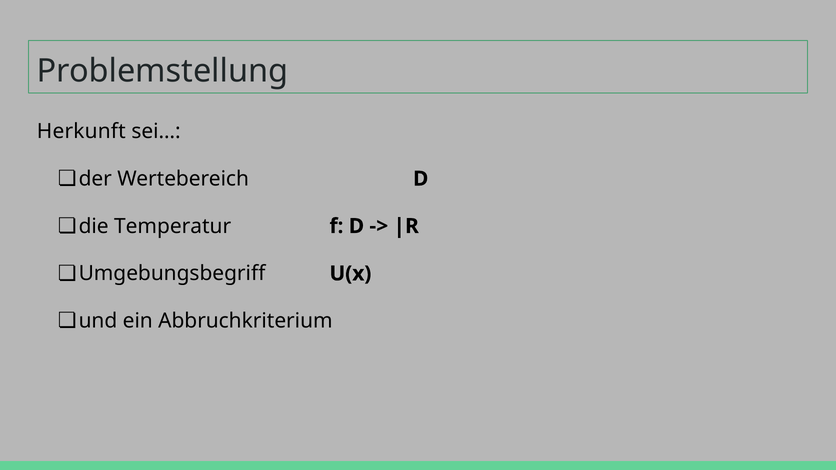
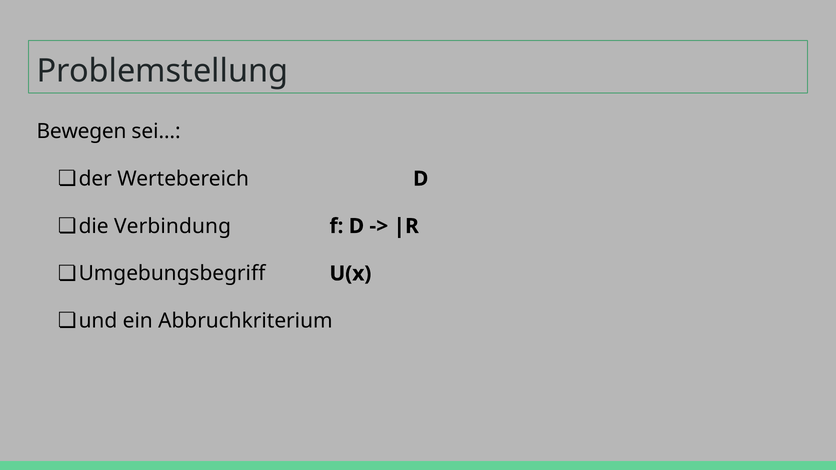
Herkunft: Herkunft -> Bewegen
Temperatur: Temperatur -> Verbindung
